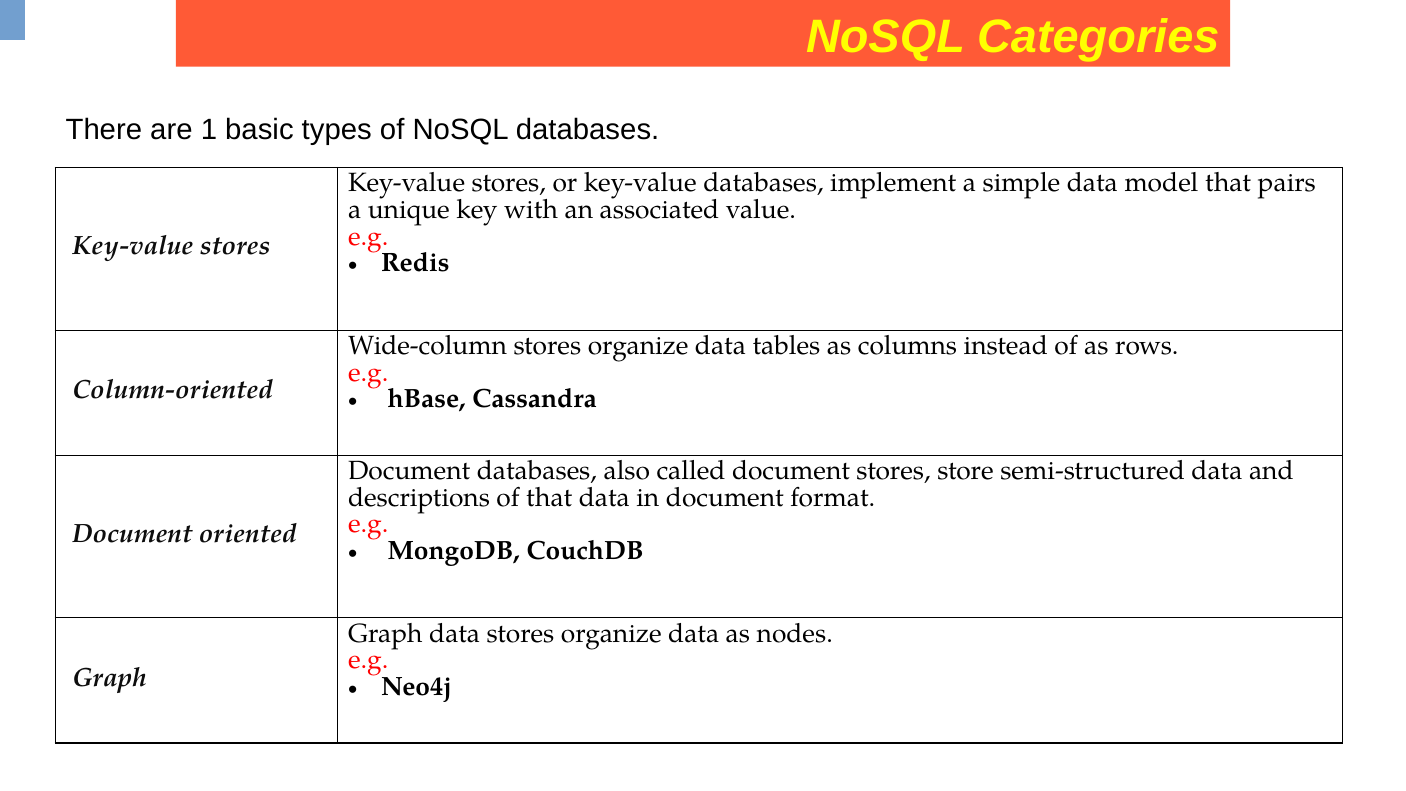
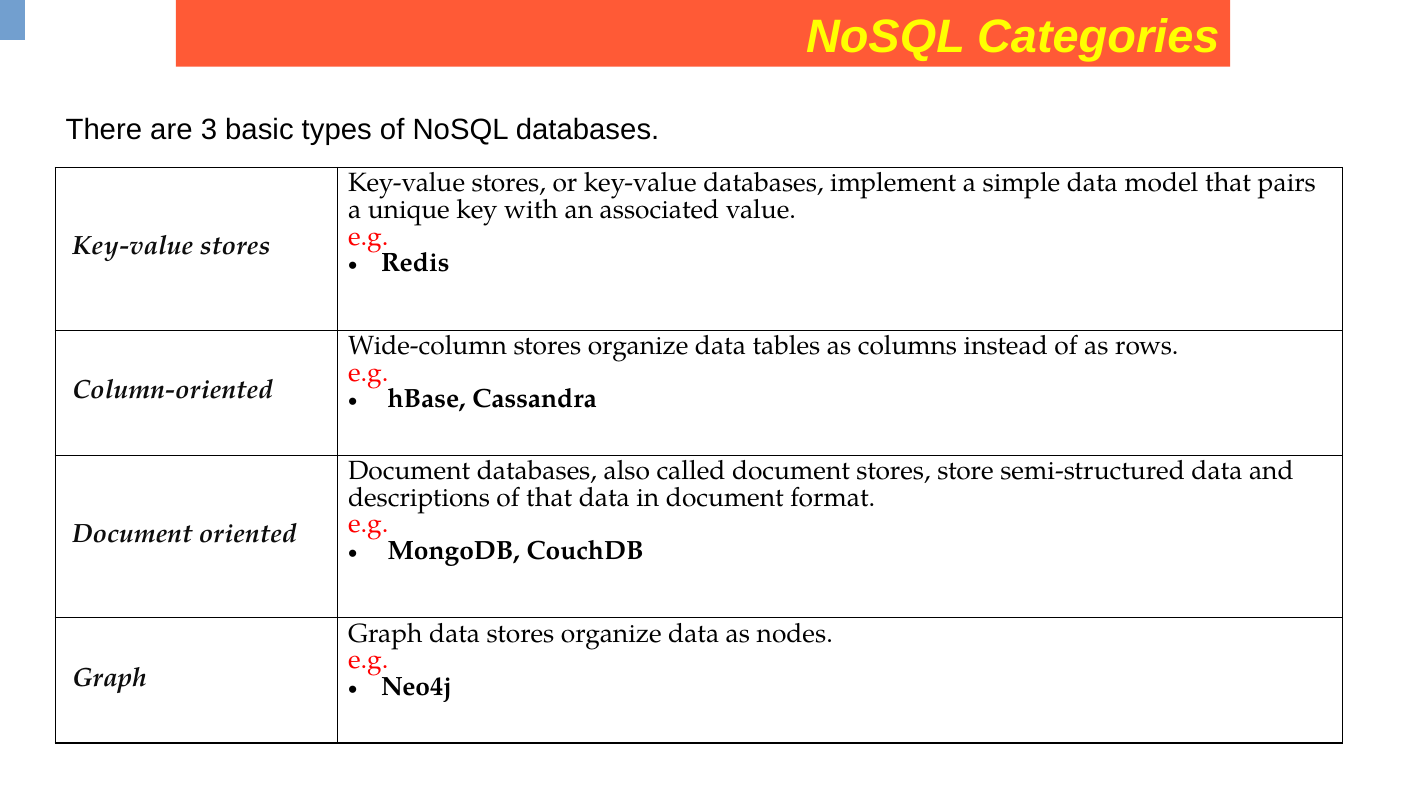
1: 1 -> 3
